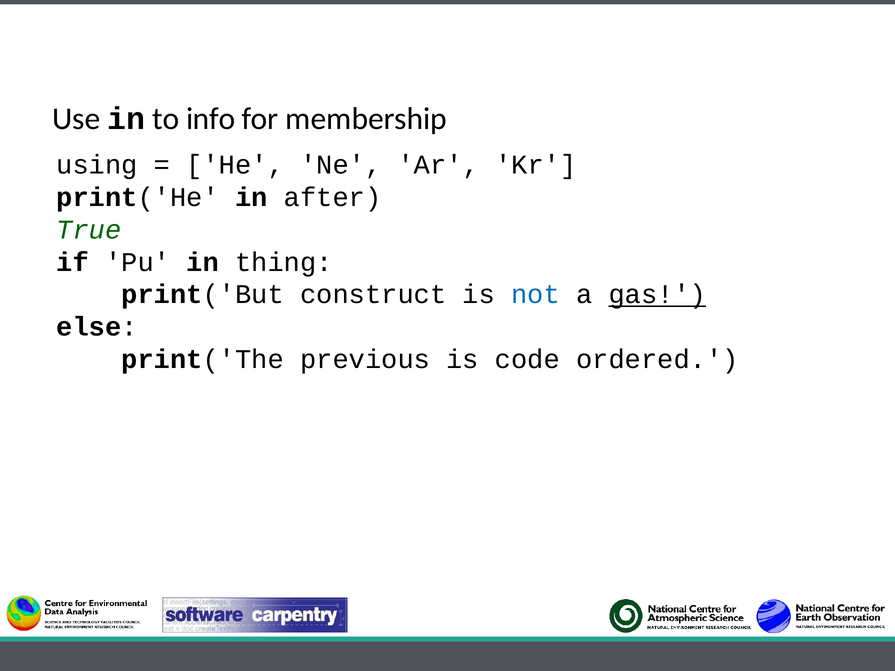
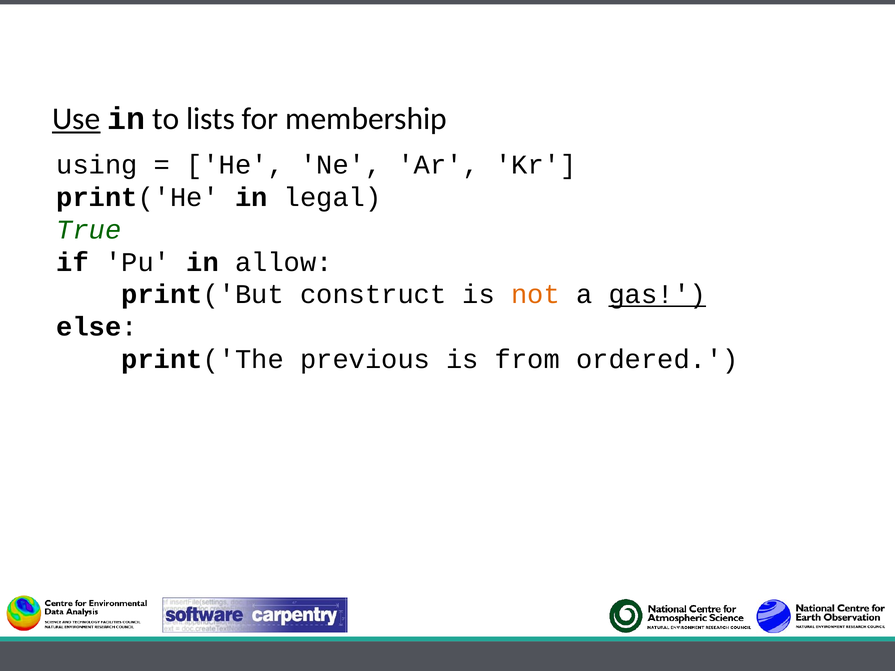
Use underline: none -> present
info: info -> lists
after: after -> legal
thing: thing -> allow
not colour: blue -> orange
code: code -> from
